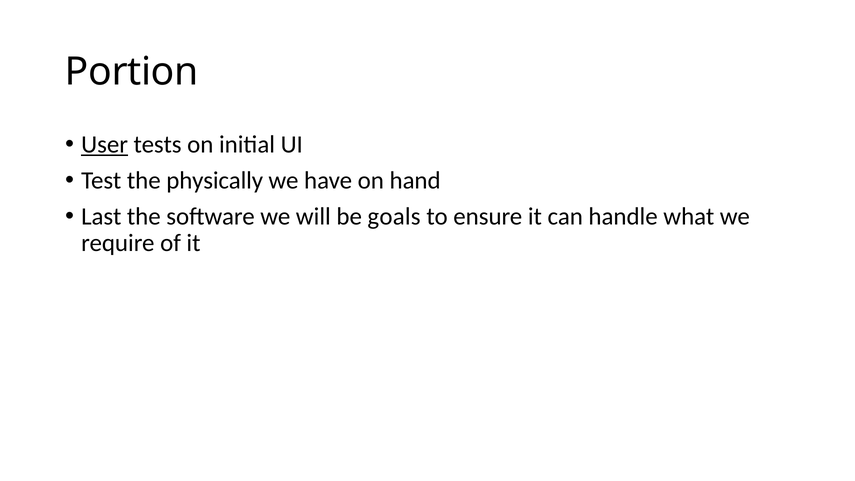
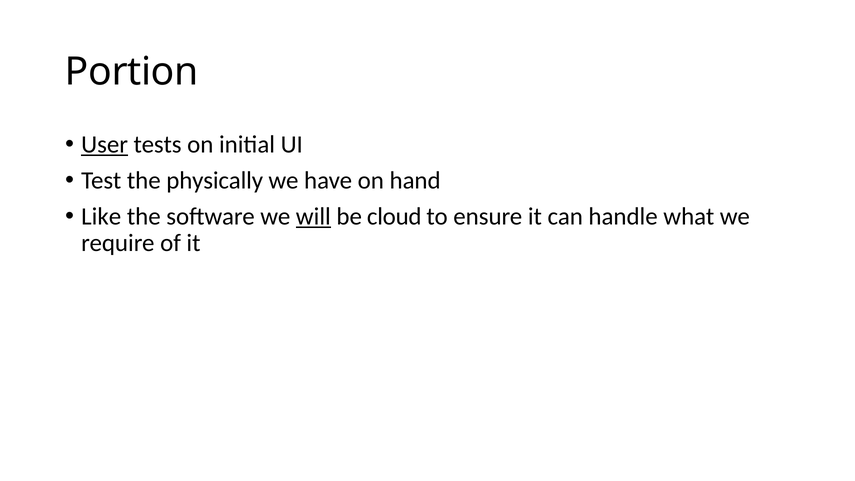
Last: Last -> Like
will underline: none -> present
goals: goals -> cloud
